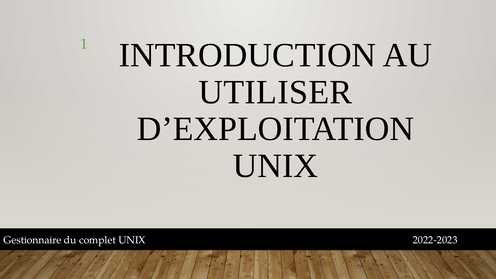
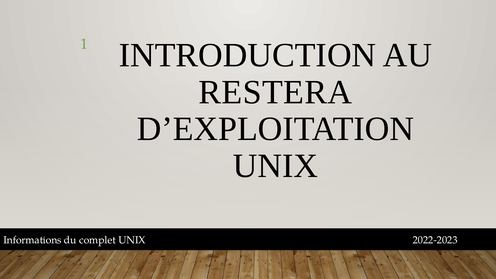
UTILISER: UTILISER -> RESTERA
Gestionnaire: Gestionnaire -> Informations
